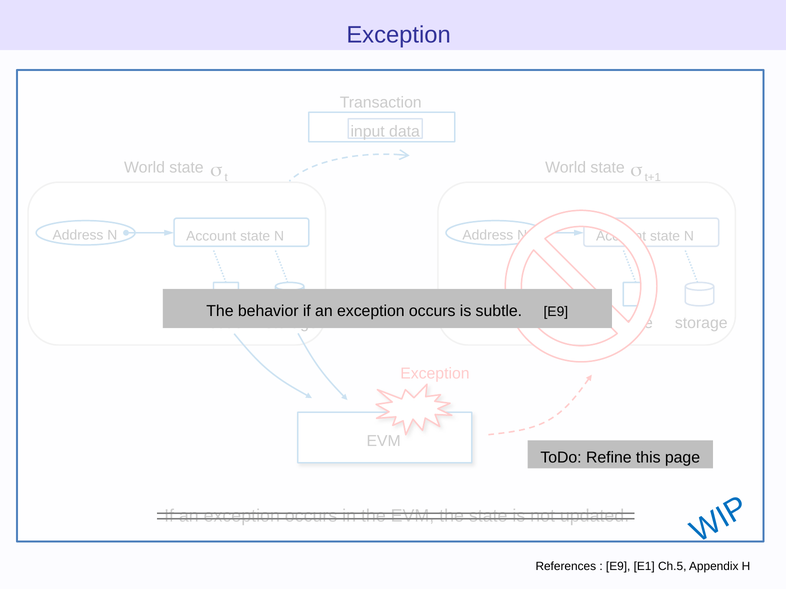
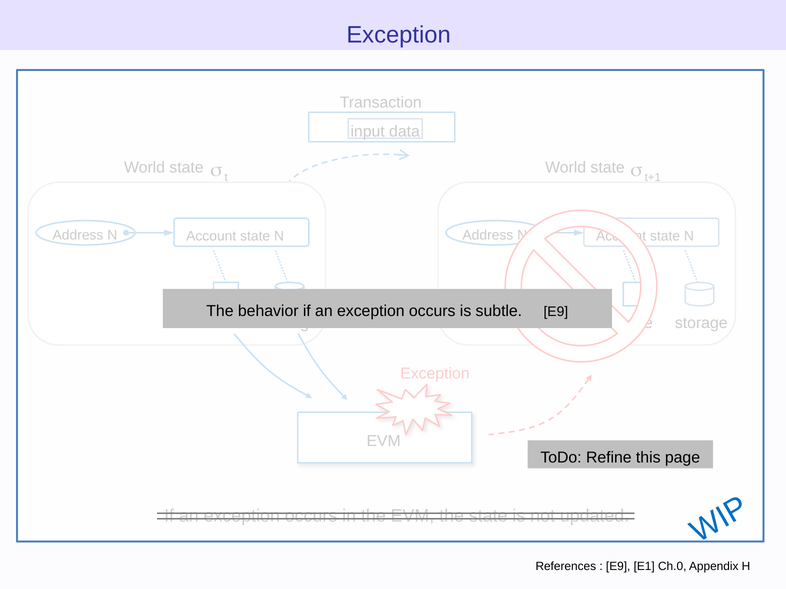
Ch.5: Ch.5 -> Ch.0
